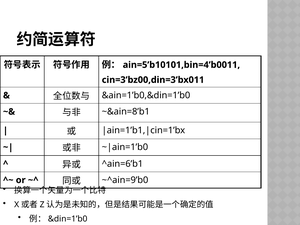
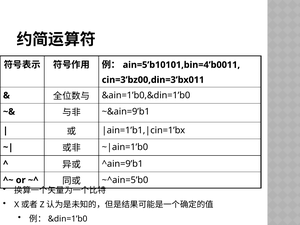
~&ain=8’b1: ~&ain=8’b1 -> ~&ain=9’b1
^ain=6’b1: ^ain=6’b1 -> ^ain=9’b1
~^ain=9’b0: ~^ain=9’b0 -> ~^ain=5’b0
